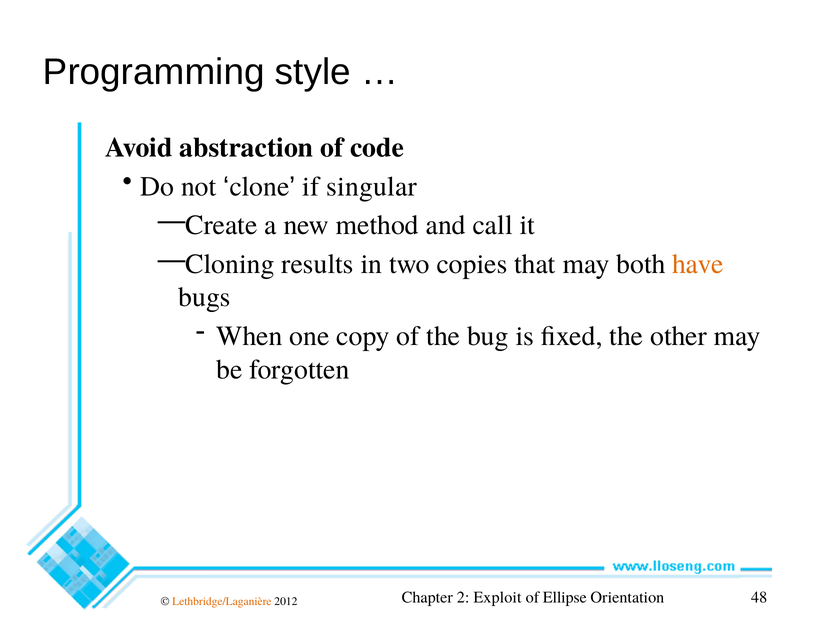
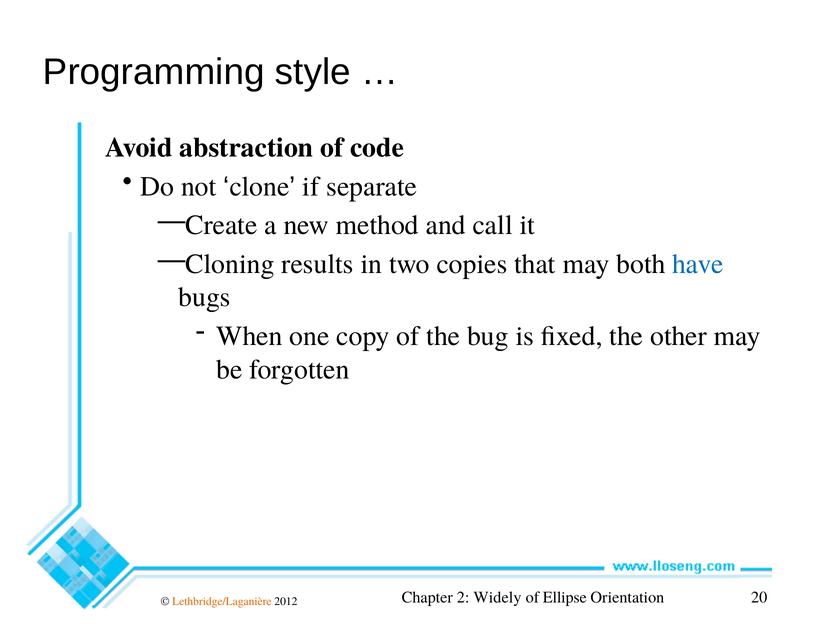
singular: singular -> separate
have colour: orange -> blue
Exploit: Exploit -> Widely
48: 48 -> 20
